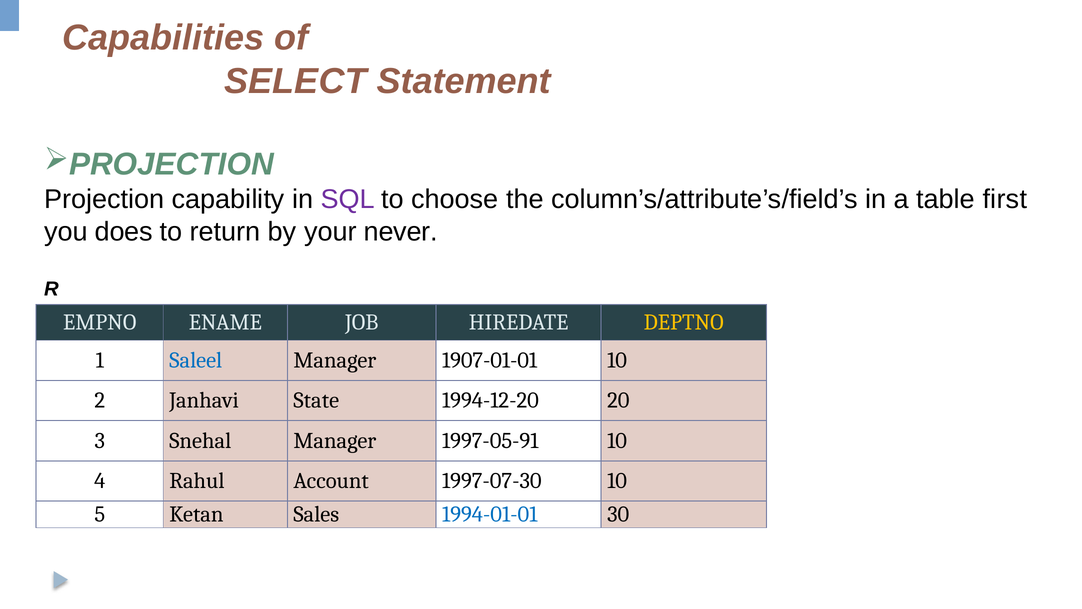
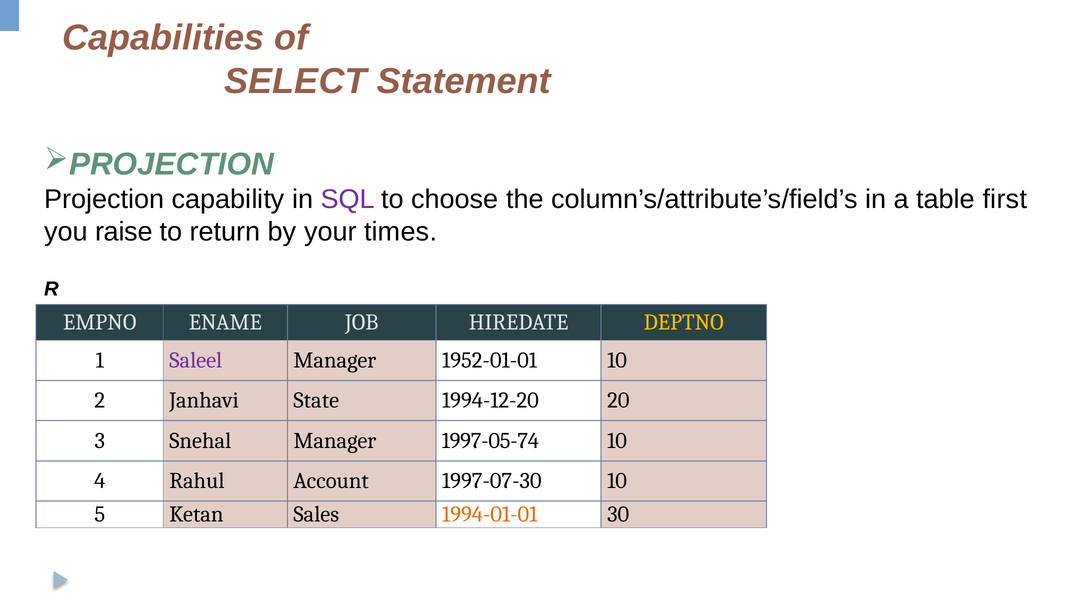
does: does -> raise
never: never -> times
Saleel colour: blue -> purple
1907-01-01: 1907-01-01 -> 1952-01-01
1997-05-91: 1997-05-91 -> 1997-05-74
1994-01-01 colour: blue -> orange
